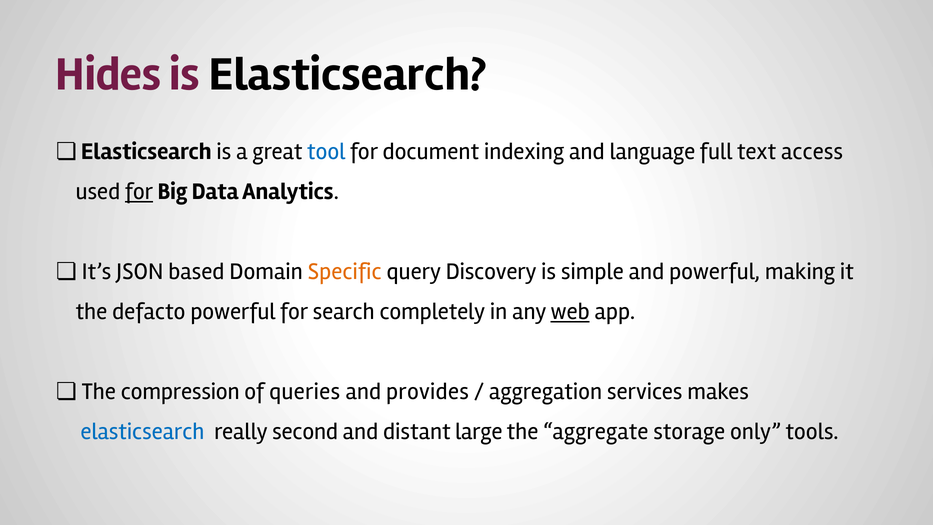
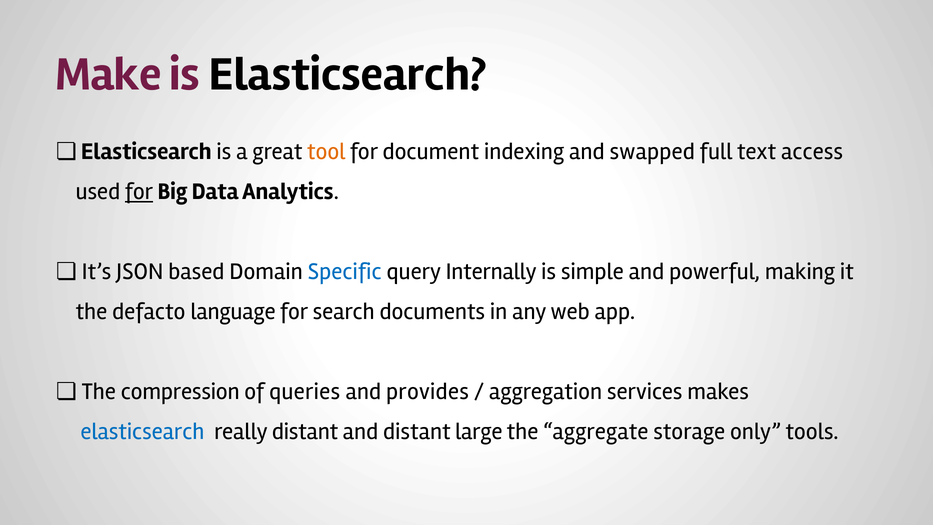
Hides: Hides -> Make
tool colour: blue -> orange
language: language -> swapped
Specific colour: orange -> blue
Discovery: Discovery -> Internally
defacto powerful: powerful -> language
completely: completely -> documents
web underline: present -> none
really second: second -> distant
